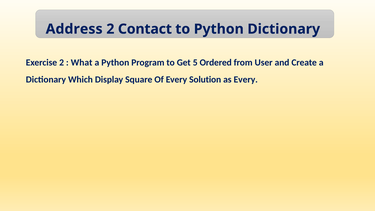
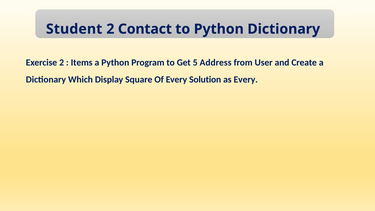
Address: Address -> Student
What: What -> Items
Ordered: Ordered -> Address
